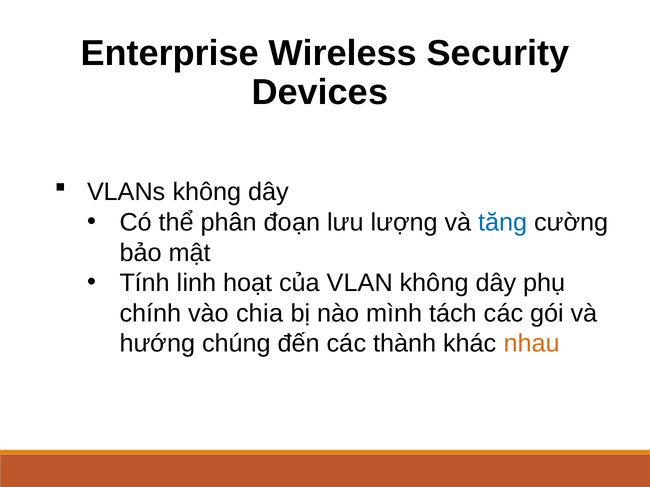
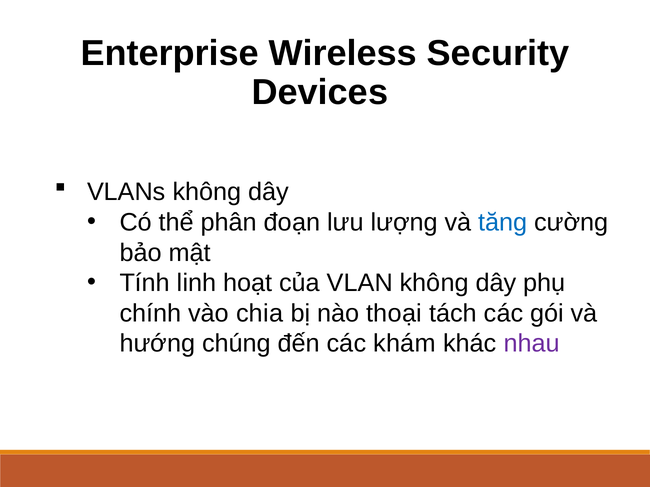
mình: mình -> thoại
thành: thành -> khám
nhau colour: orange -> purple
